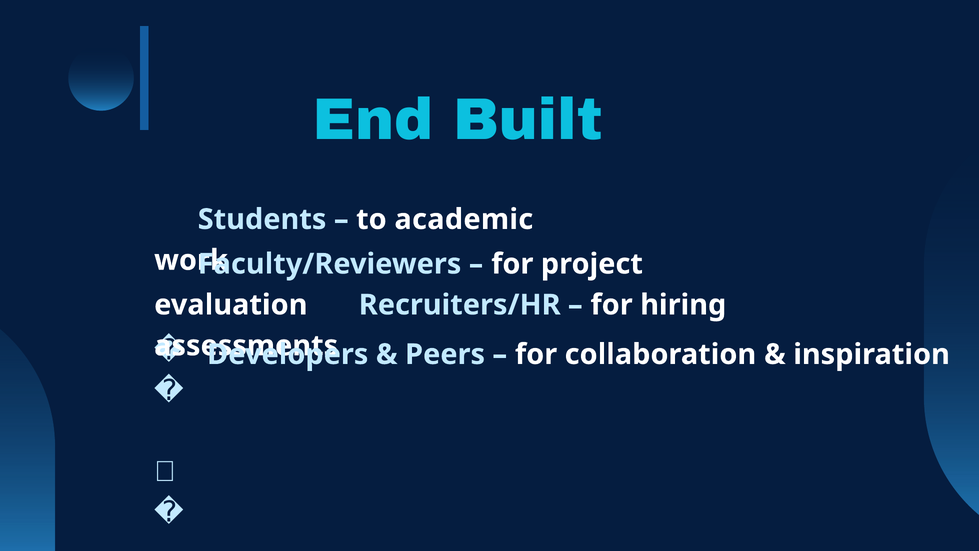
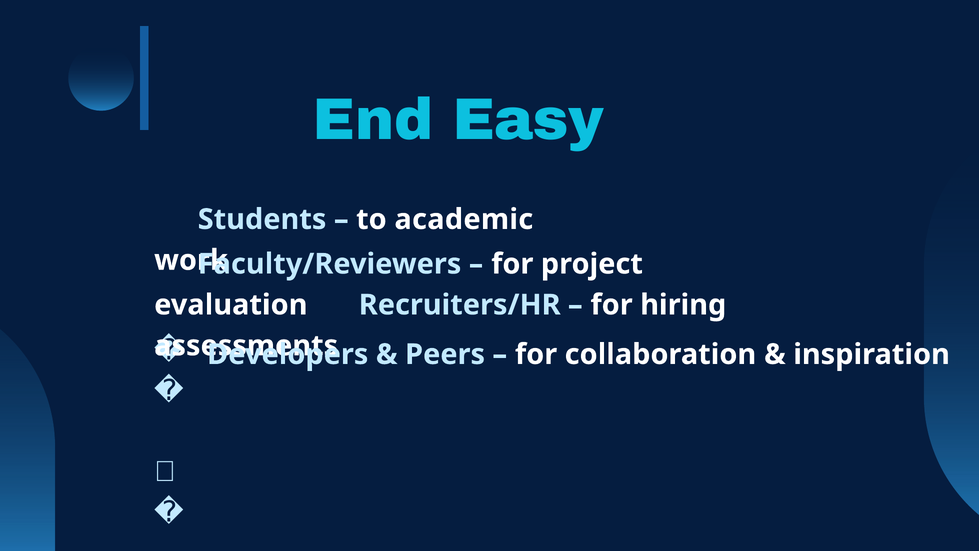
Built: Built -> Easy
